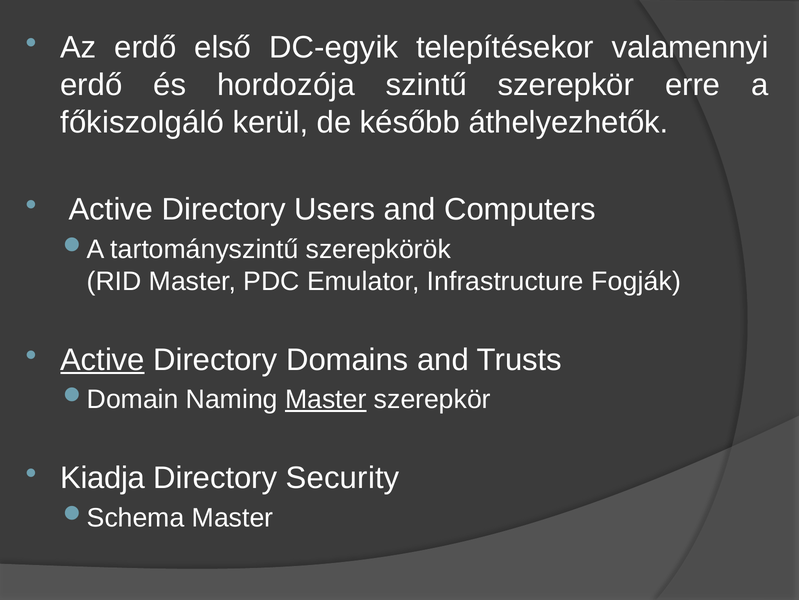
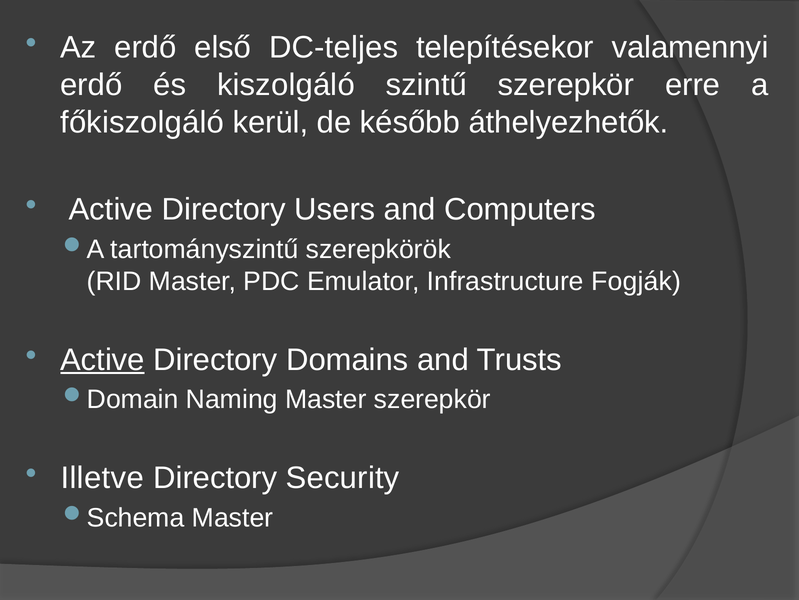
DC-egyik: DC-egyik -> DC-teljes
hordozója: hordozója -> kiszolgáló
Master at (326, 399) underline: present -> none
Kiadja: Kiadja -> Illetve
